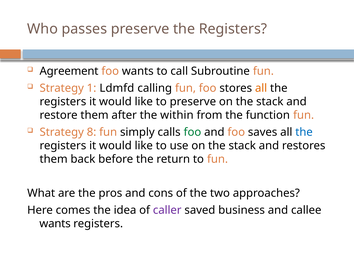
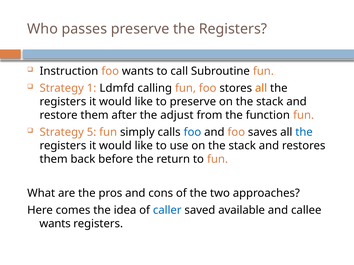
Agreement: Agreement -> Instruction
within: within -> adjust
8: 8 -> 5
foo at (192, 132) colour: green -> blue
caller colour: purple -> blue
business: business -> available
